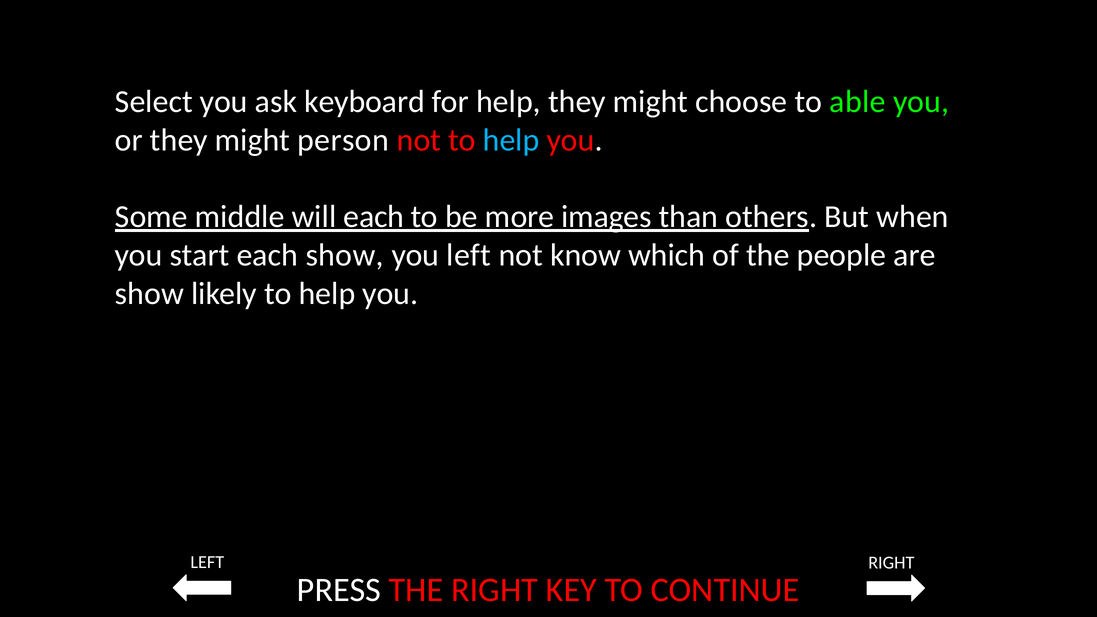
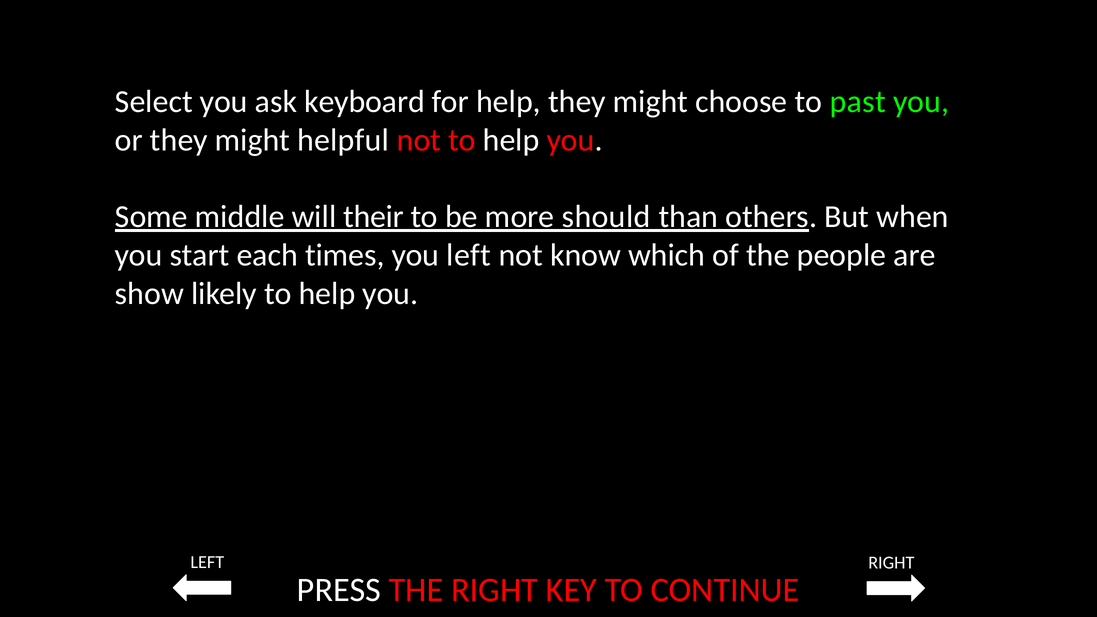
able: able -> past
person: person -> helpful
help at (511, 140) colour: light blue -> white
will each: each -> their
images: images -> should
each show: show -> times
